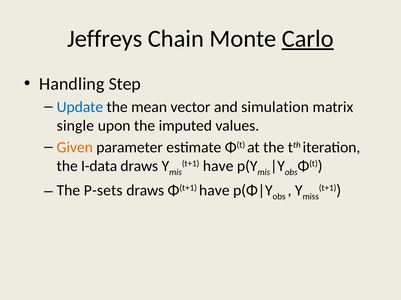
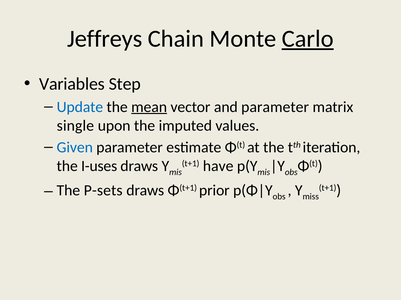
Handling: Handling -> Variables
mean underline: none -> present
and simulation: simulation -> parameter
Given colour: orange -> blue
I-data: I-data -> I-uses
Φ(t+1 have: have -> prior
